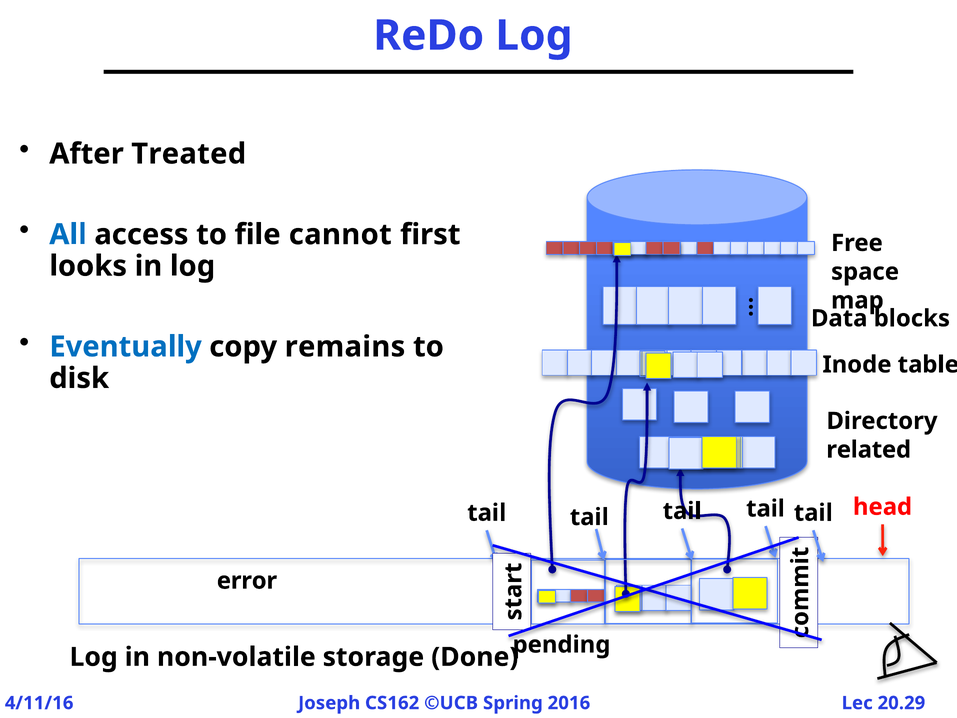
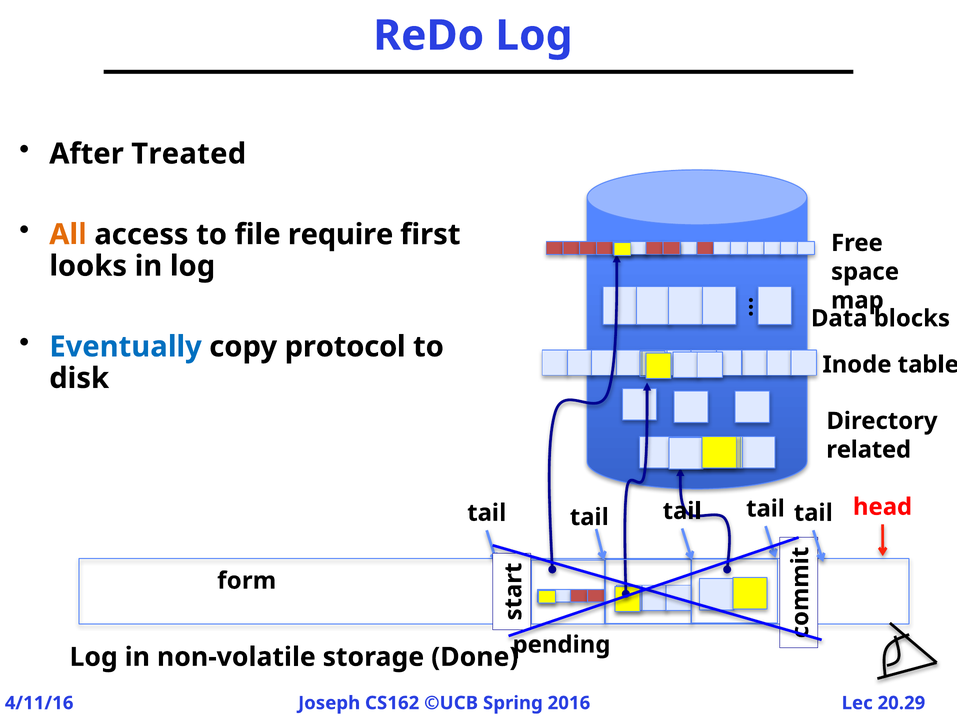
All colour: blue -> orange
cannot: cannot -> require
remains: remains -> protocol
error: error -> form
